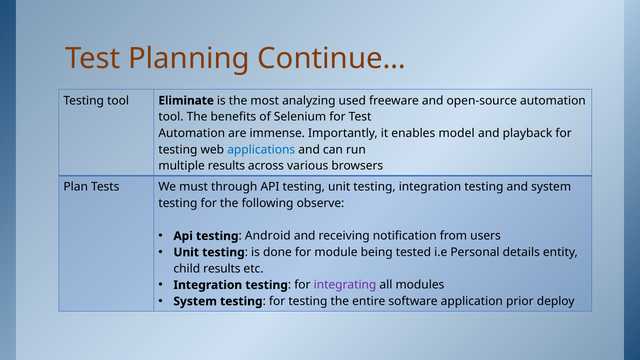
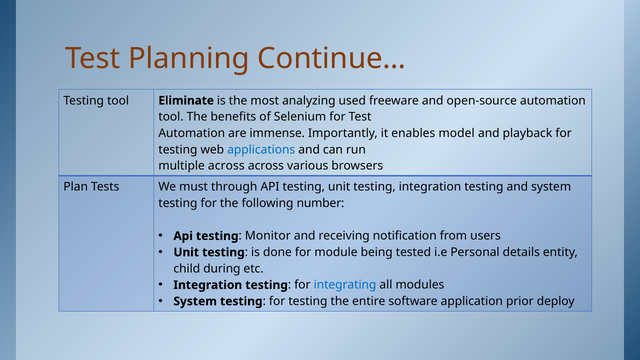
multiple results: results -> across
observe: observe -> number
Android: Android -> Monitor
child results: results -> during
integrating colour: purple -> blue
